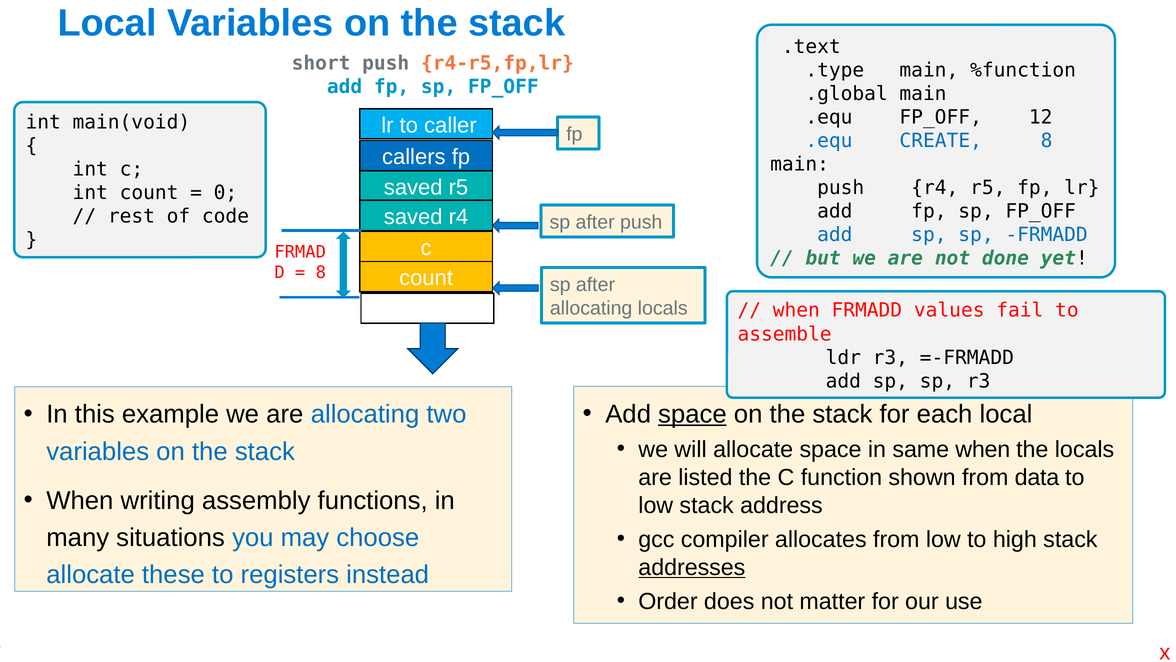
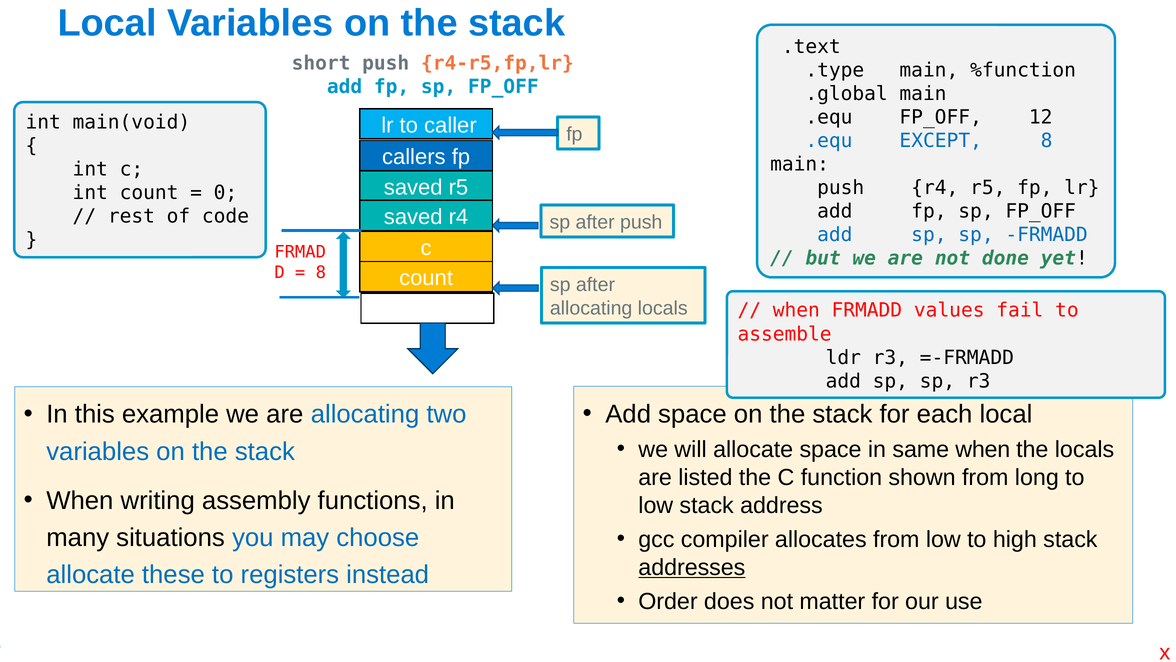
CREATE: CREATE -> EXCEPT
space at (692, 414) underline: present -> none
data: data -> long
